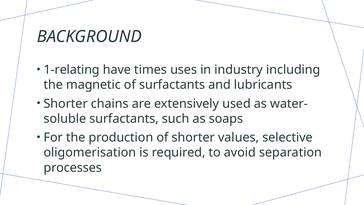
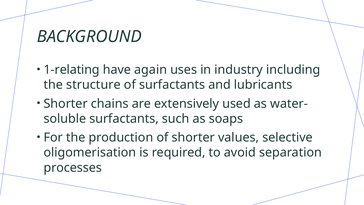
times: times -> again
magnetic: magnetic -> structure
